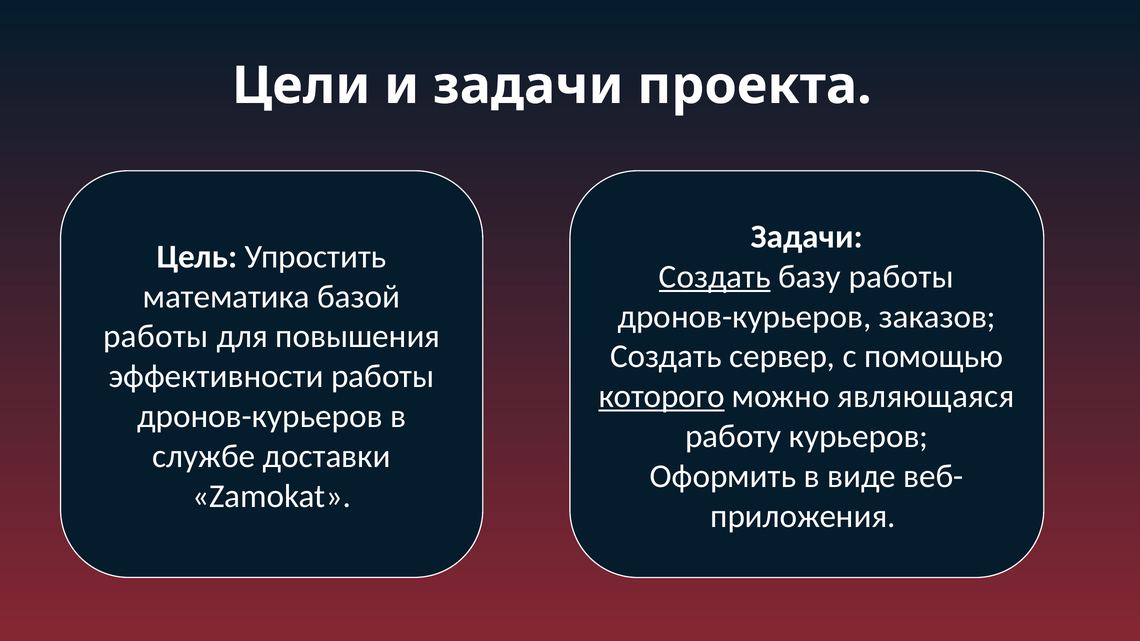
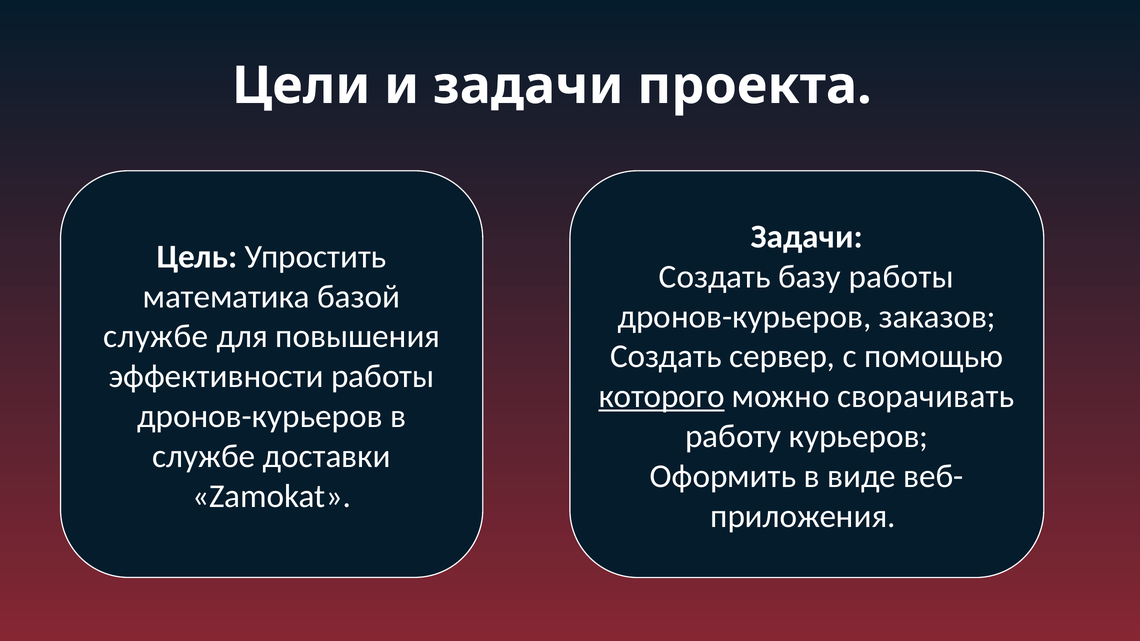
Создать at (715, 277) underline: present -> none
работы at (156, 337): работы -> службе
являющаяся: являющаяся -> сворачивать
